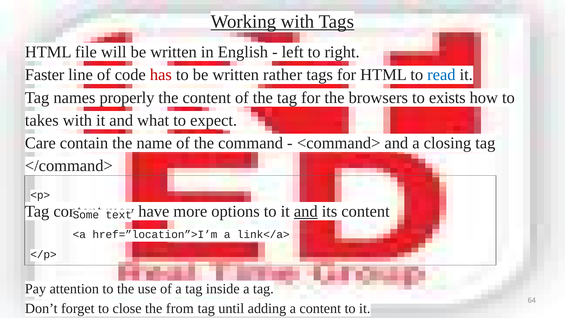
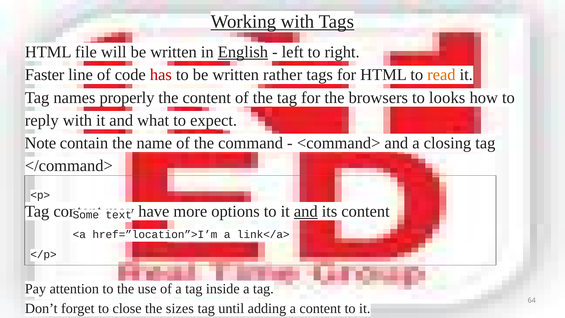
English underline: none -> present
read colour: blue -> orange
exists: exists -> looks
takes: takes -> reply
Care: Care -> Note
from: from -> sizes
